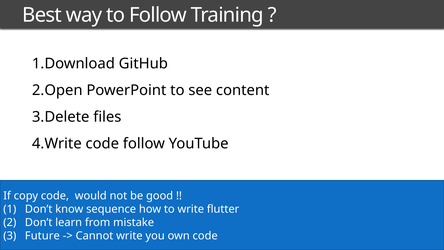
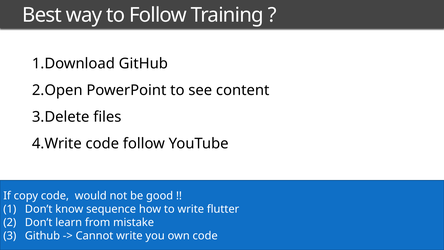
Future at (42, 236): Future -> Github
